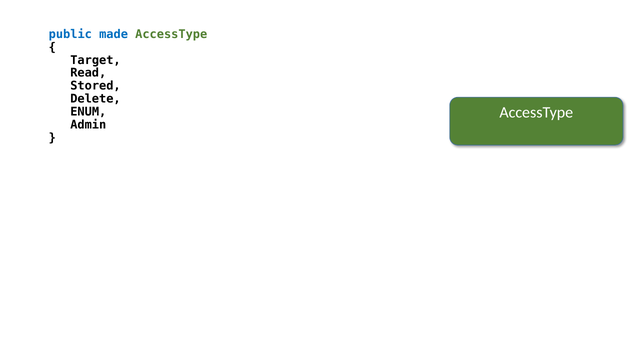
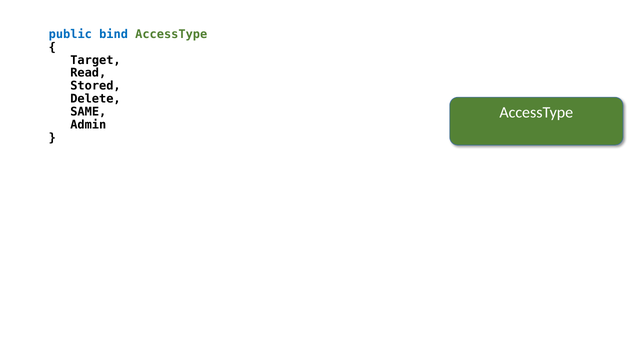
made: made -> bind
ENUM: ENUM -> SAME
